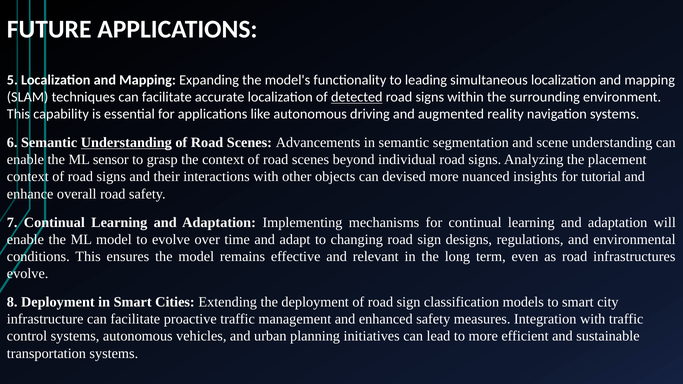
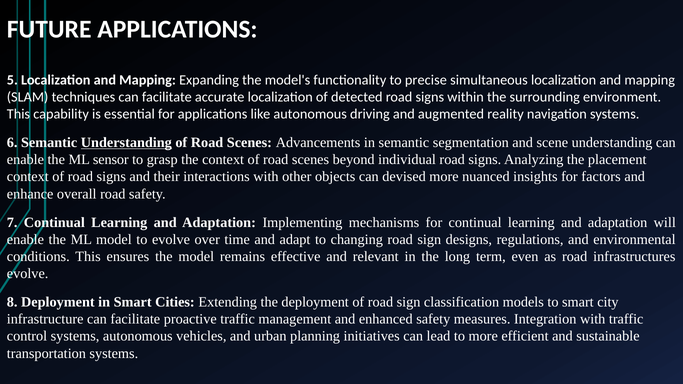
leading: leading -> precise
detected underline: present -> none
tutorial: tutorial -> factors
